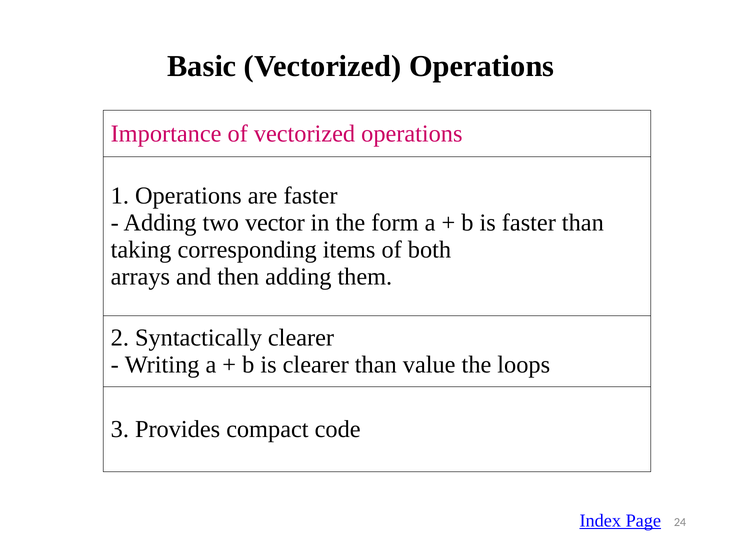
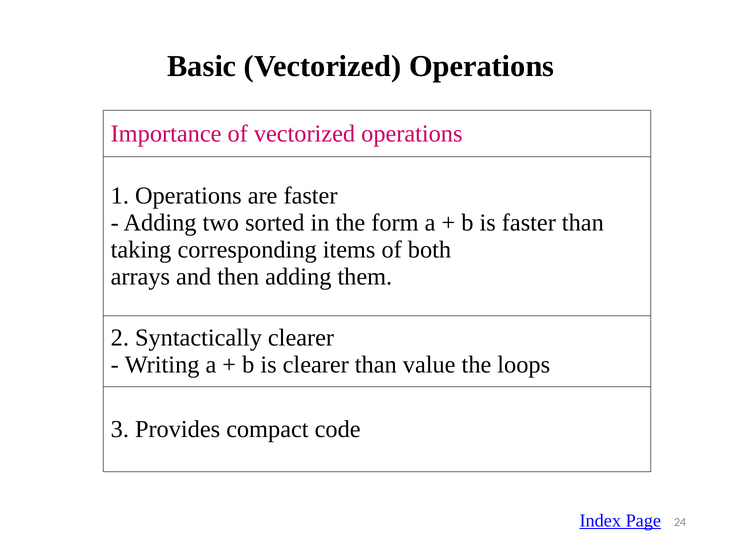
vector: vector -> sorted
